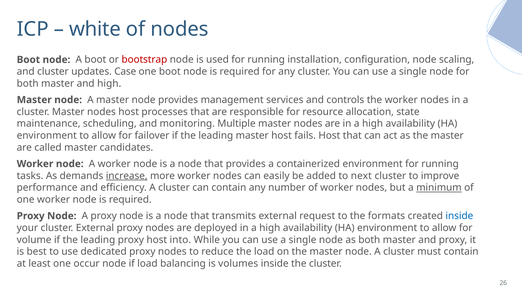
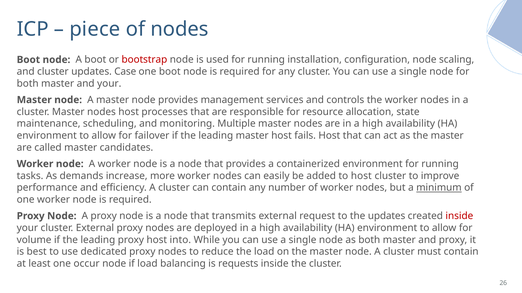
white: white -> piece
and high: high -> your
increase underline: present -> none
to next: next -> host
the formats: formats -> updates
inside at (459, 216) colour: blue -> red
volumes: volumes -> requests
